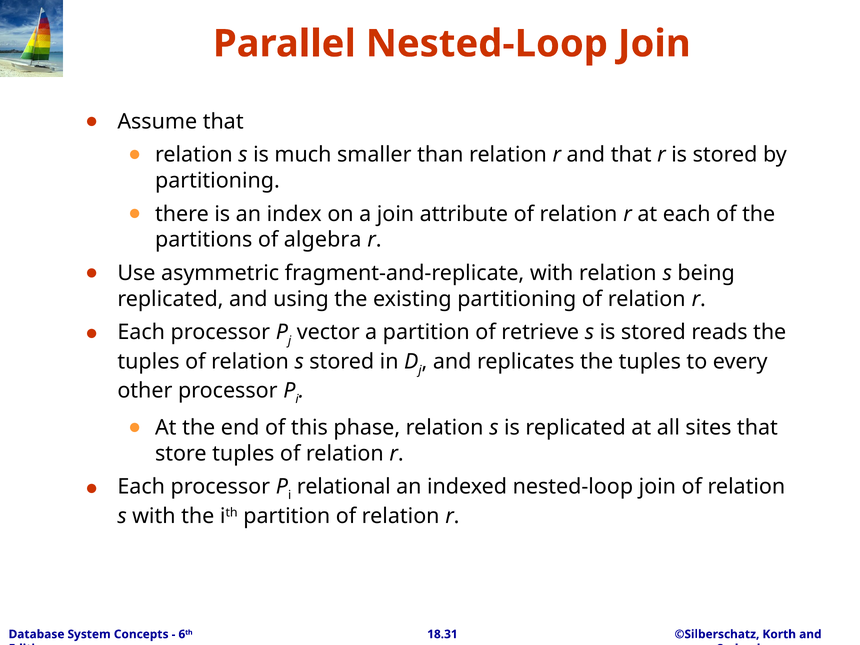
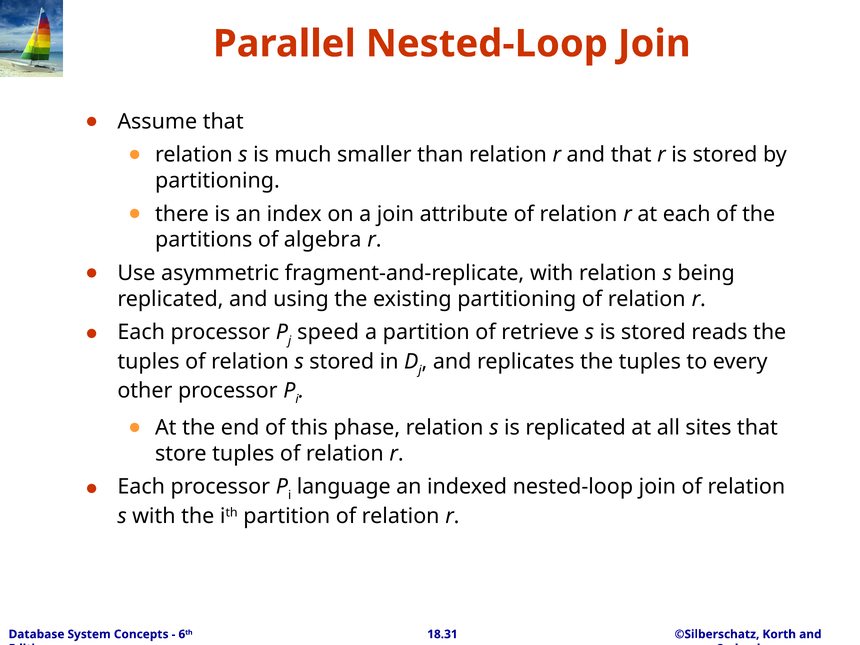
vector: vector -> speed
relational: relational -> language
